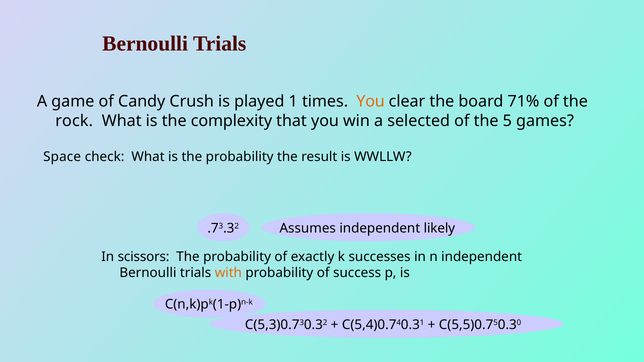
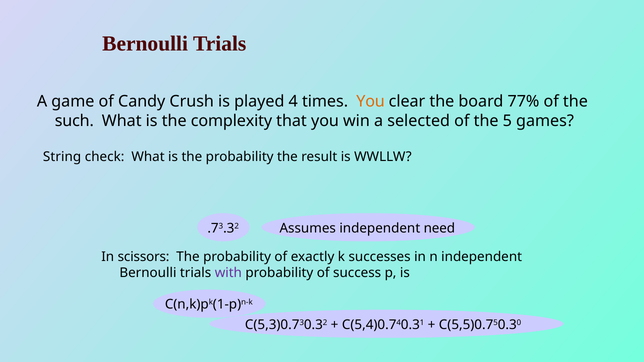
1: 1 -> 4
71%: 71% -> 77%
rock: rock -> such
Space: Space -> String
likely: likely -> need
with colour: orange -> purple
